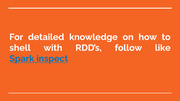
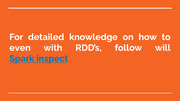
shell: shell -> even
like: like -> will
